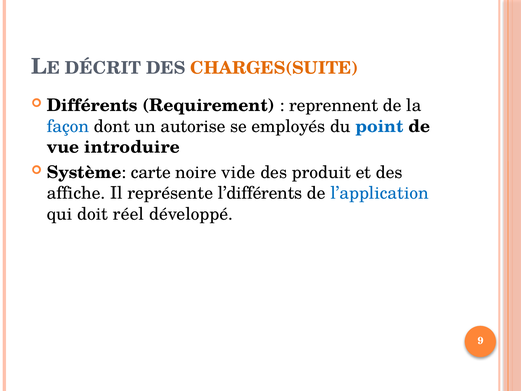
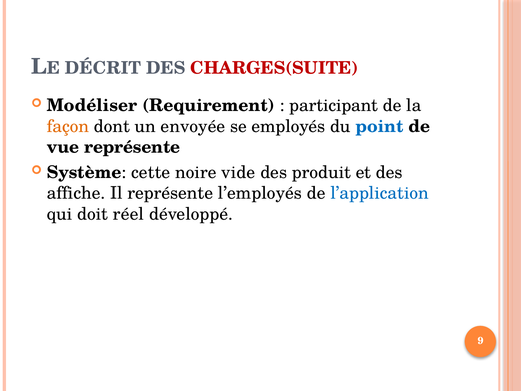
CHARGES(SUITE colour: orange -> red
Différents: Différents -> Modéliser
reprennent: reprennent -> participant
façon colour: blue -> orange
autorise: autorise -> envoyée
vue introduire: introduire -> représente
carte: carte -> cette
l’différents: l’différents -> l’employés
